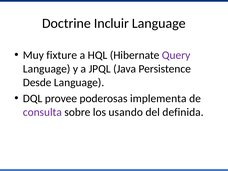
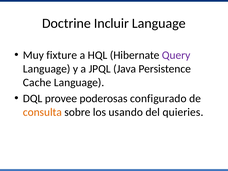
Desde: Desde -> Cache
implementa: implementa -> configurado
consulta colour: purple -> orange
definida: definida -> quieries
